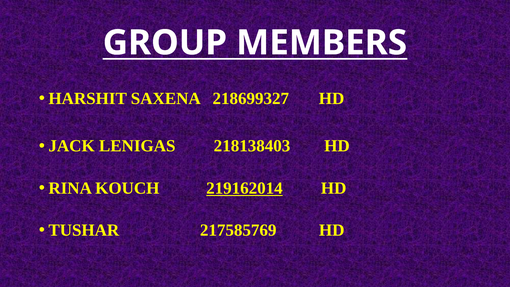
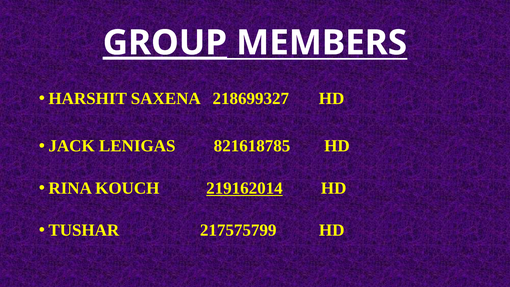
GROUP underline: none -> present
218138403: 218138403 -> 821618785
217585769: 217585769 -> 217575799
